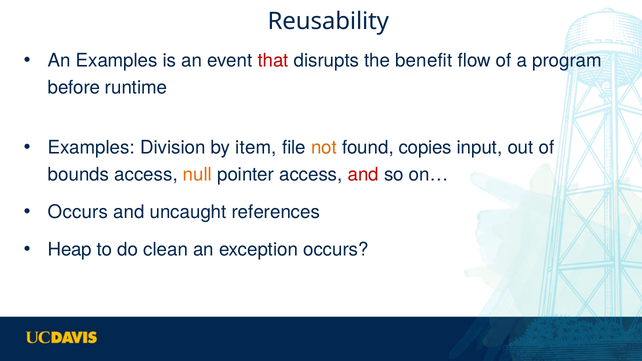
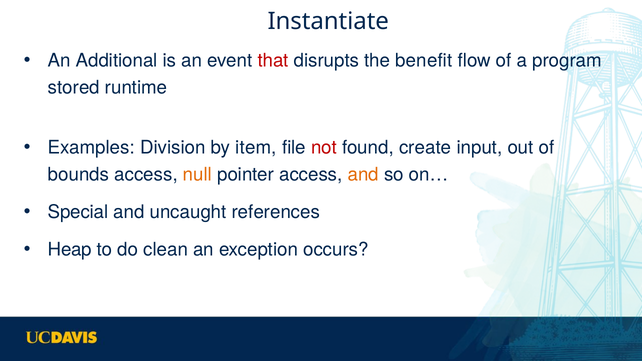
Reusability: Reusability -> Instantiate
An Examples: Examples -> Additional
before: before -> stored
not colour: orange -> red
copies: copies -> create
and at (363, 175) colour: red -> orange
Occurs at (78, 212): Occurs -> Special
